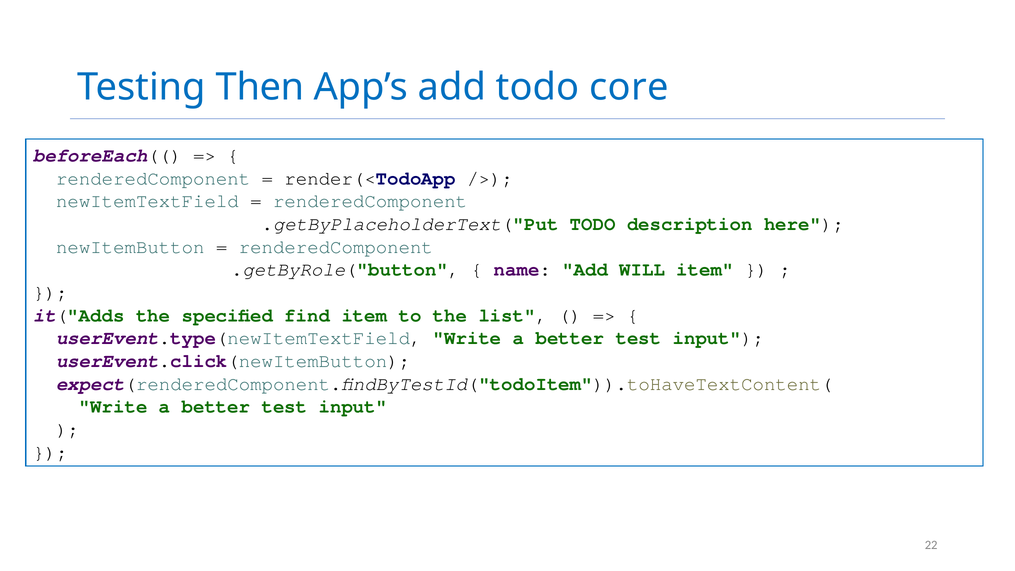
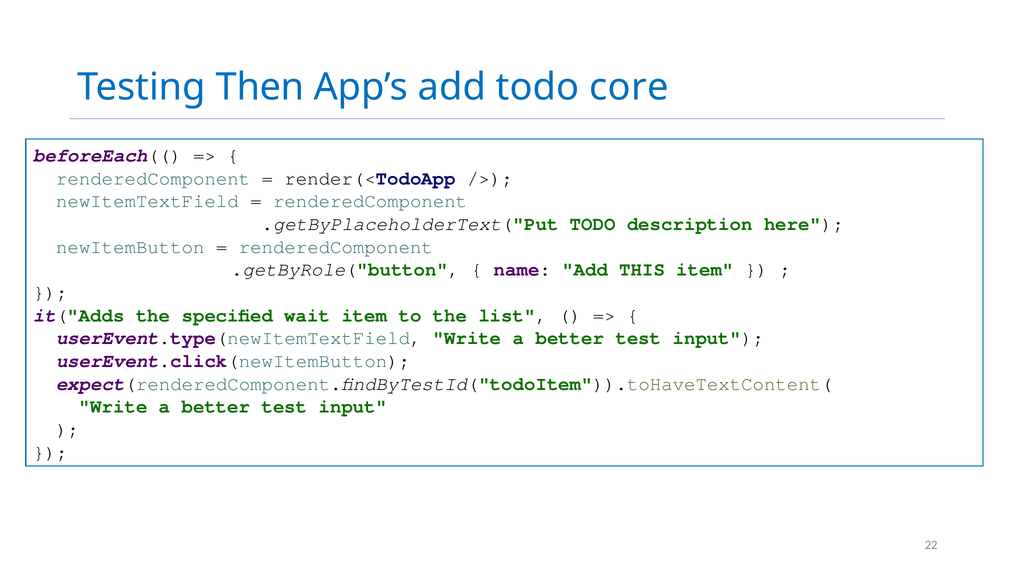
WILL: WILL -> THIS
find: find -> wait
